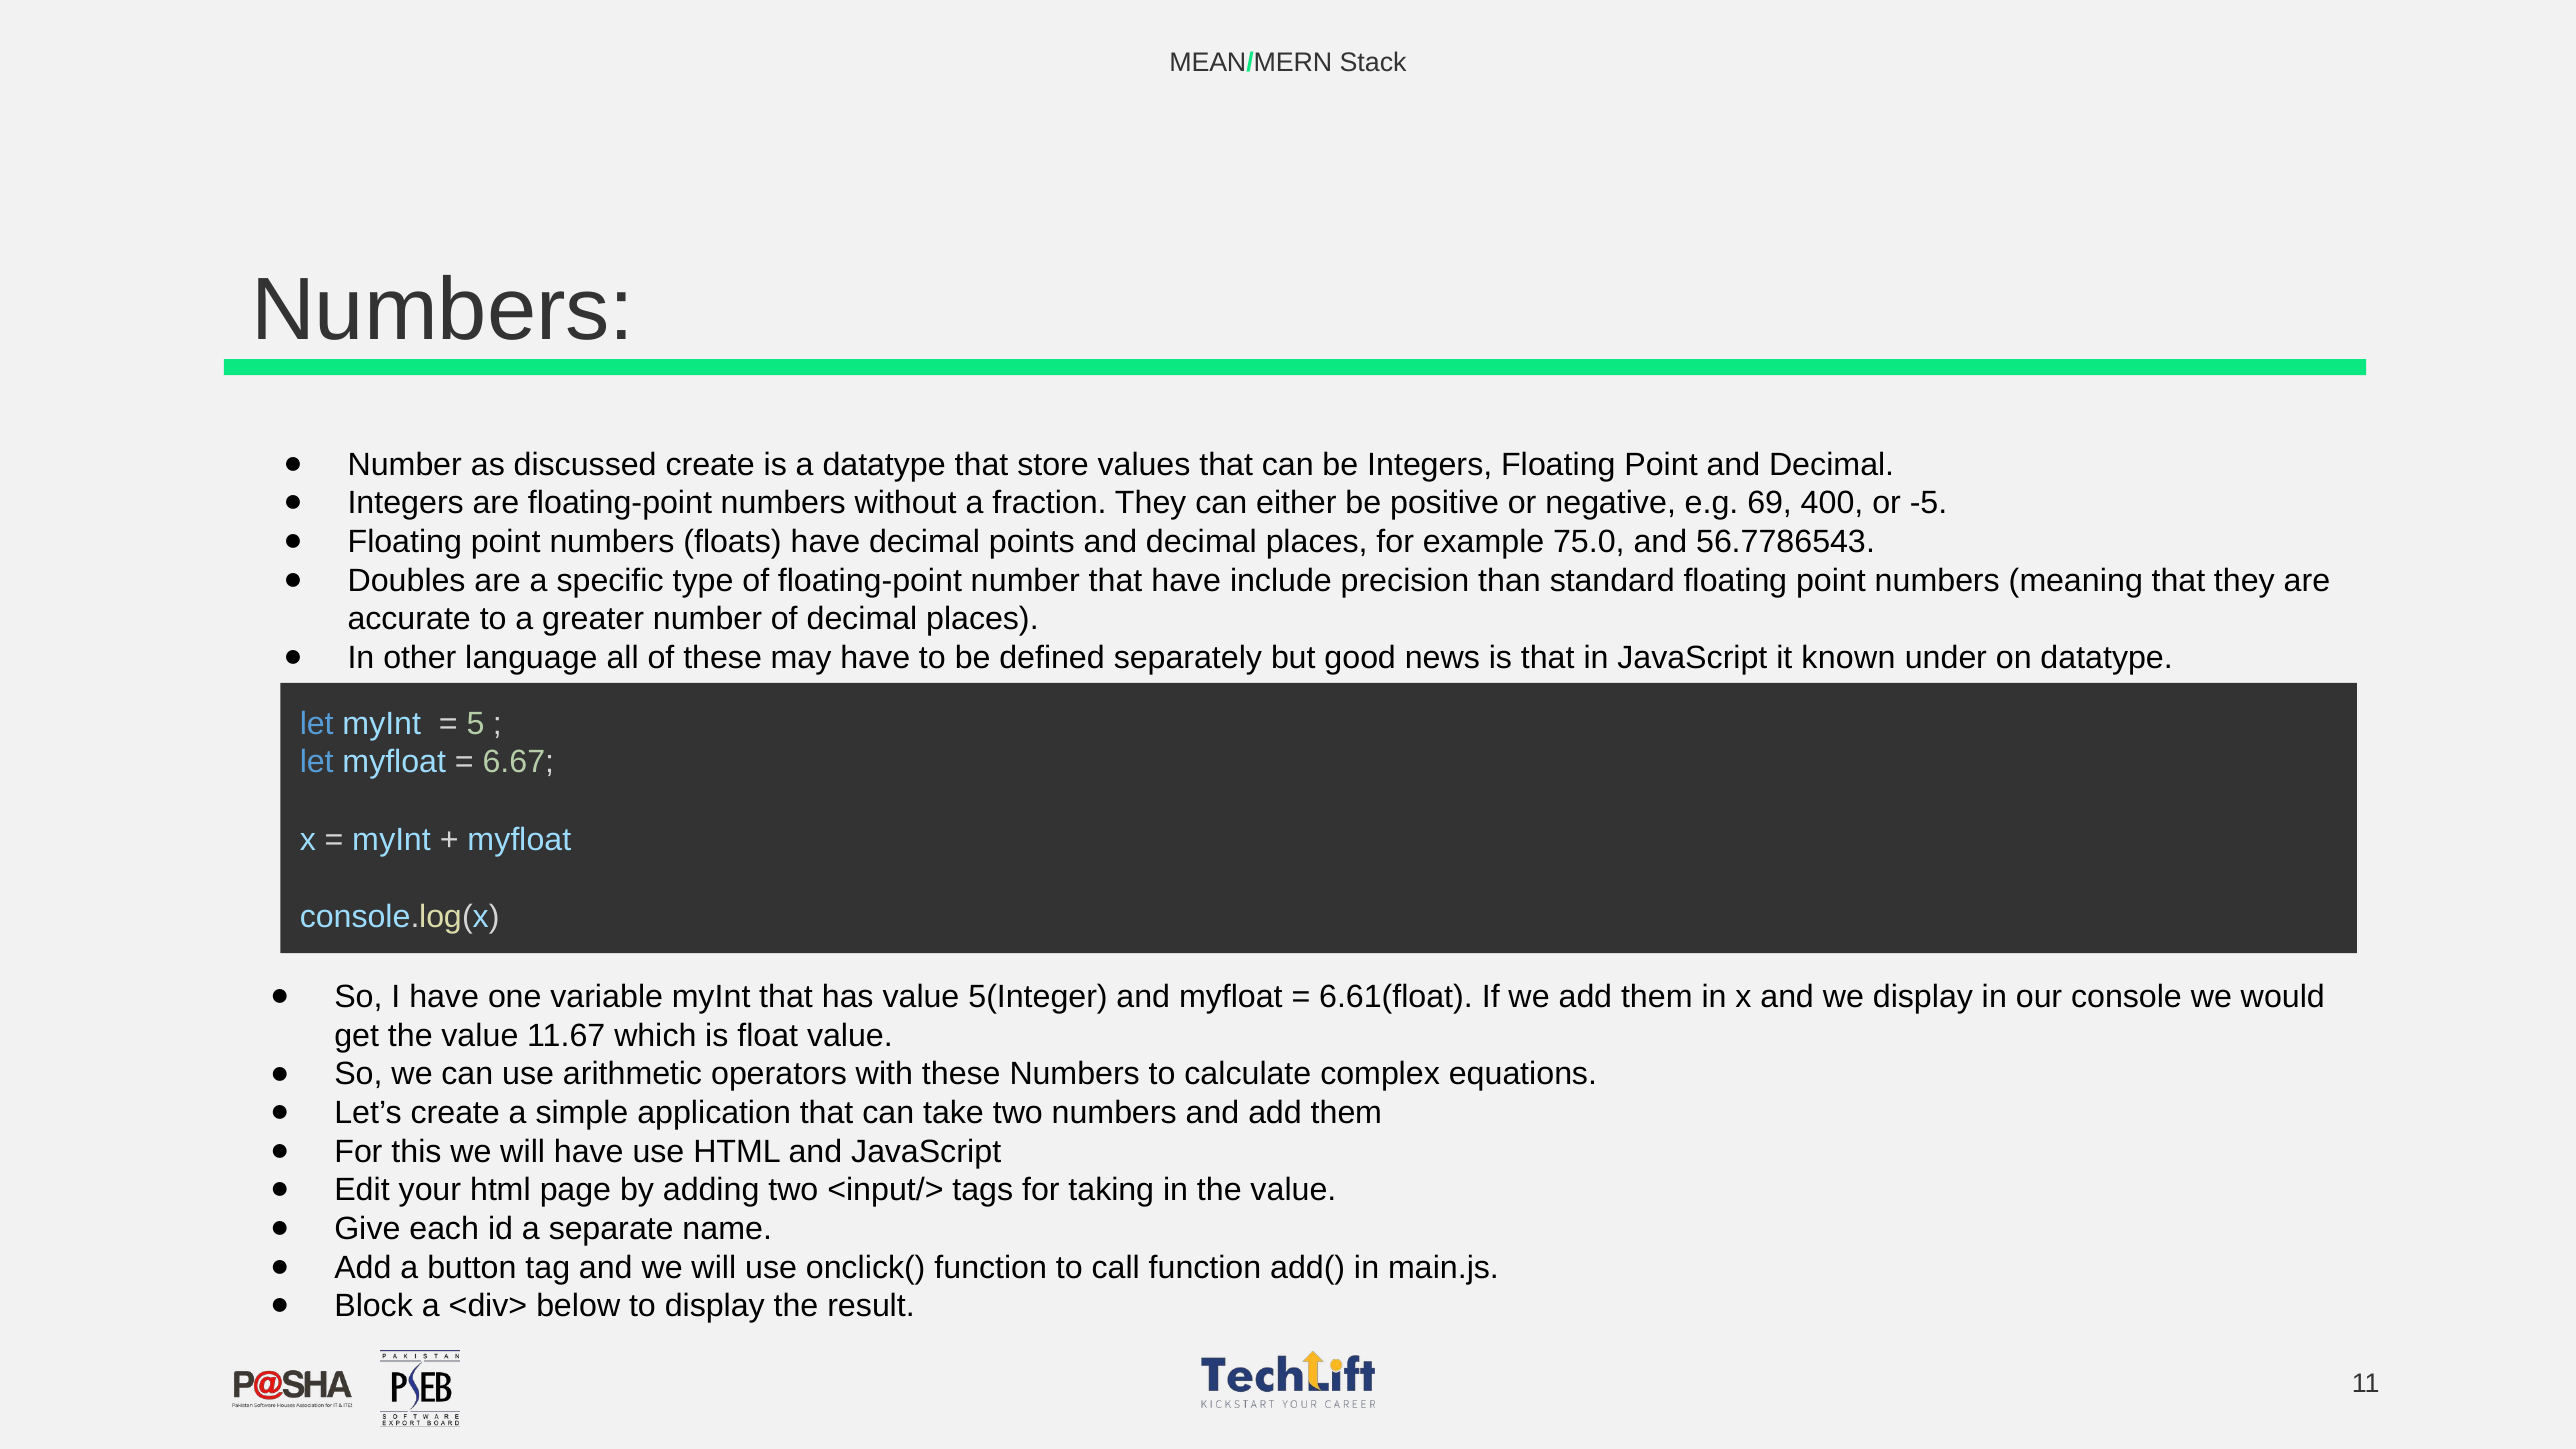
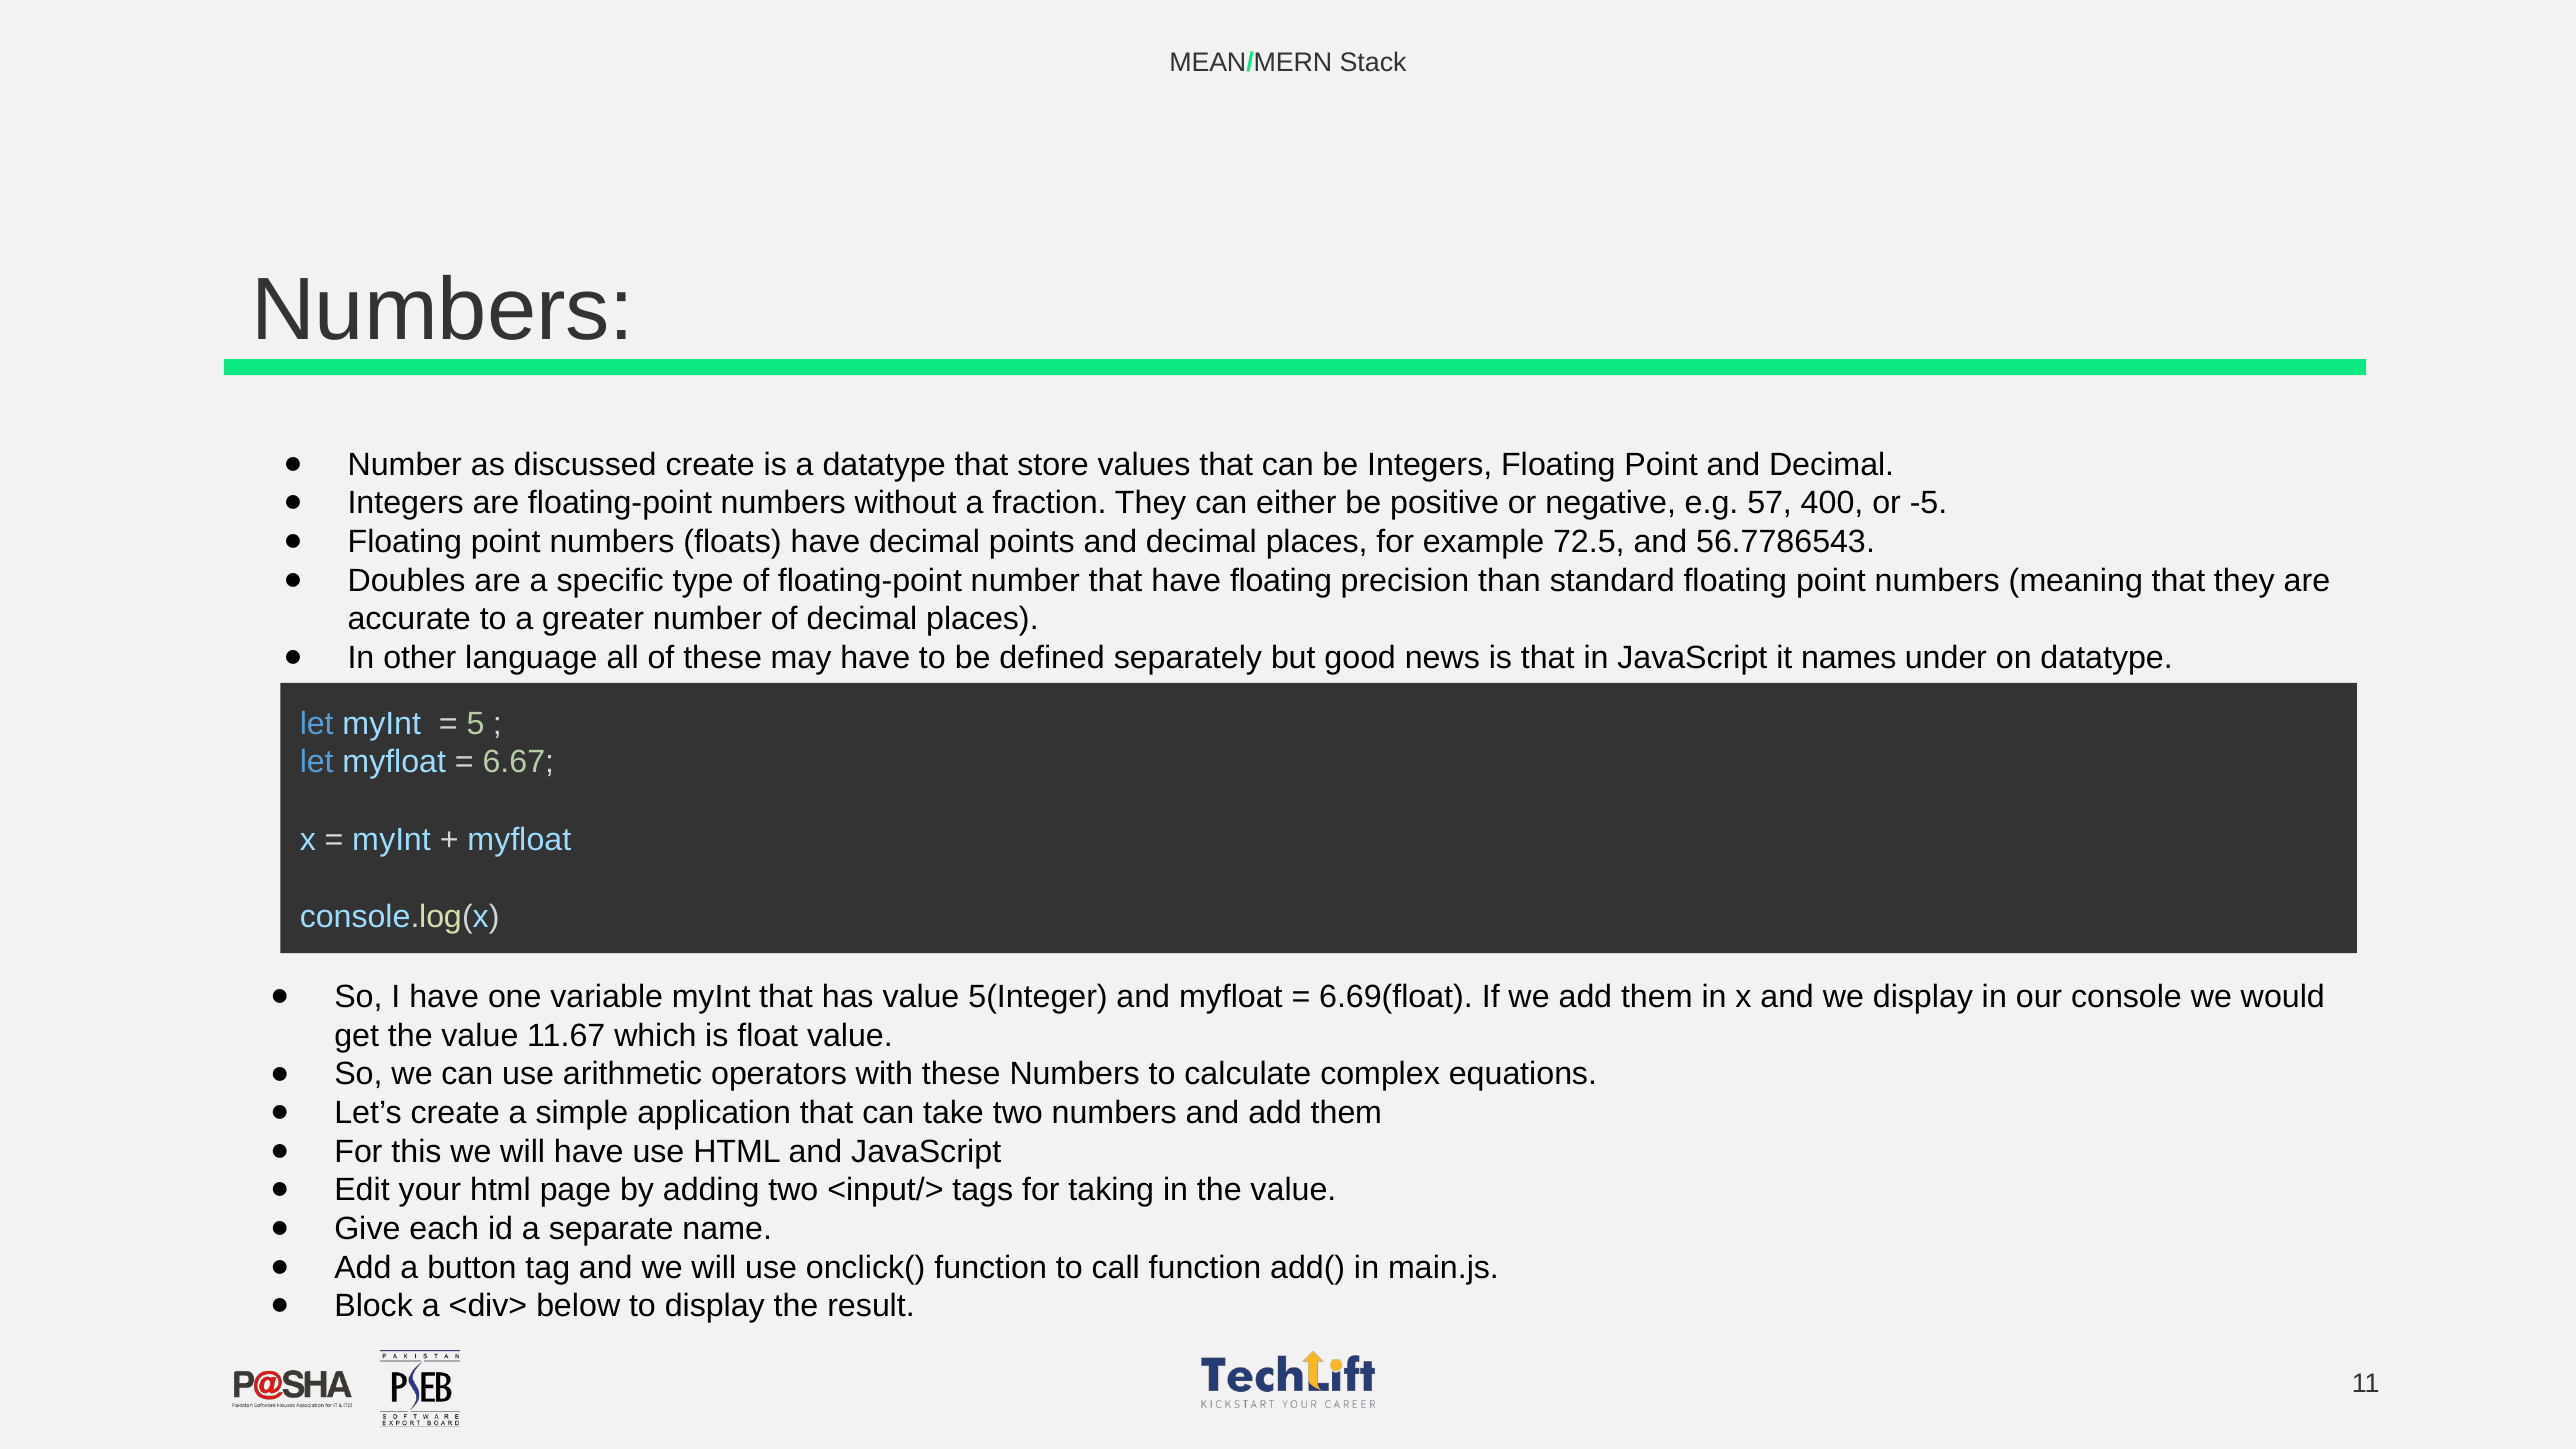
69: 69 -> 57
75.0: 75.0 -> 72.5
have include: include -> floating
known: known -> names
6.61(float: 6.61(float -> 6.69(float
